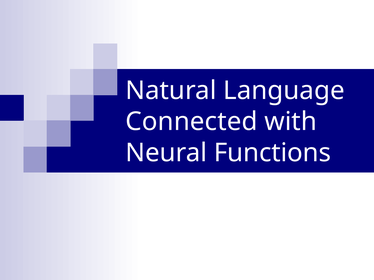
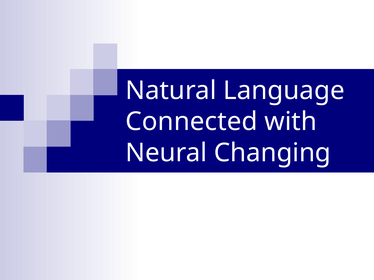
Functions: Functions -> Changing
